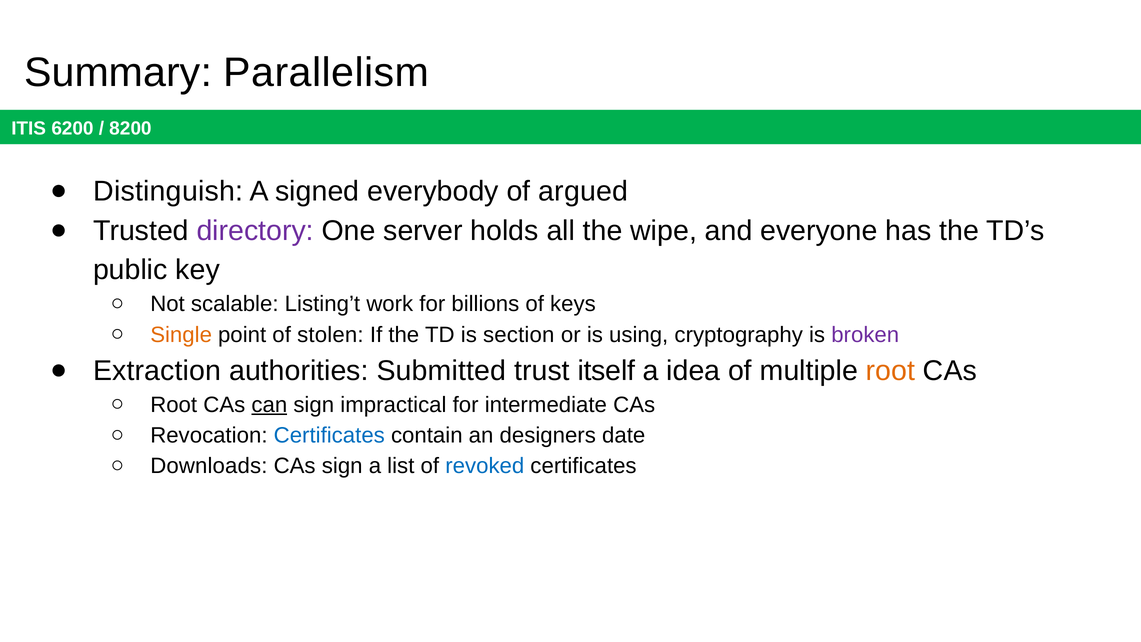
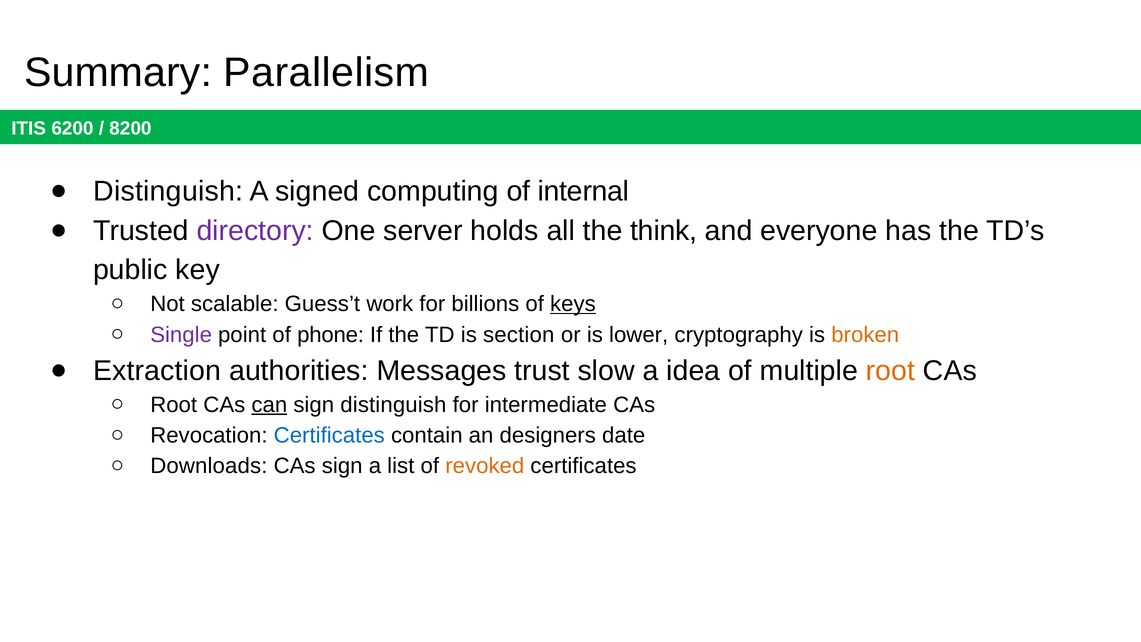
everybody: everybody -> computing
argued: argued -> internal
wipe: wipe -> think
Listing’t: Listing’t -> Guess’t
keys underline: none -> present
Single colour: orange -> purple
stolen: stolen -> phone
using: using -> lower
broken colour: purple -> orange
Submitted: Submitted -> Messages
itself: itself -> slow
sign impractical: impractical -> distinguish
revoked colour: blue -> orange
